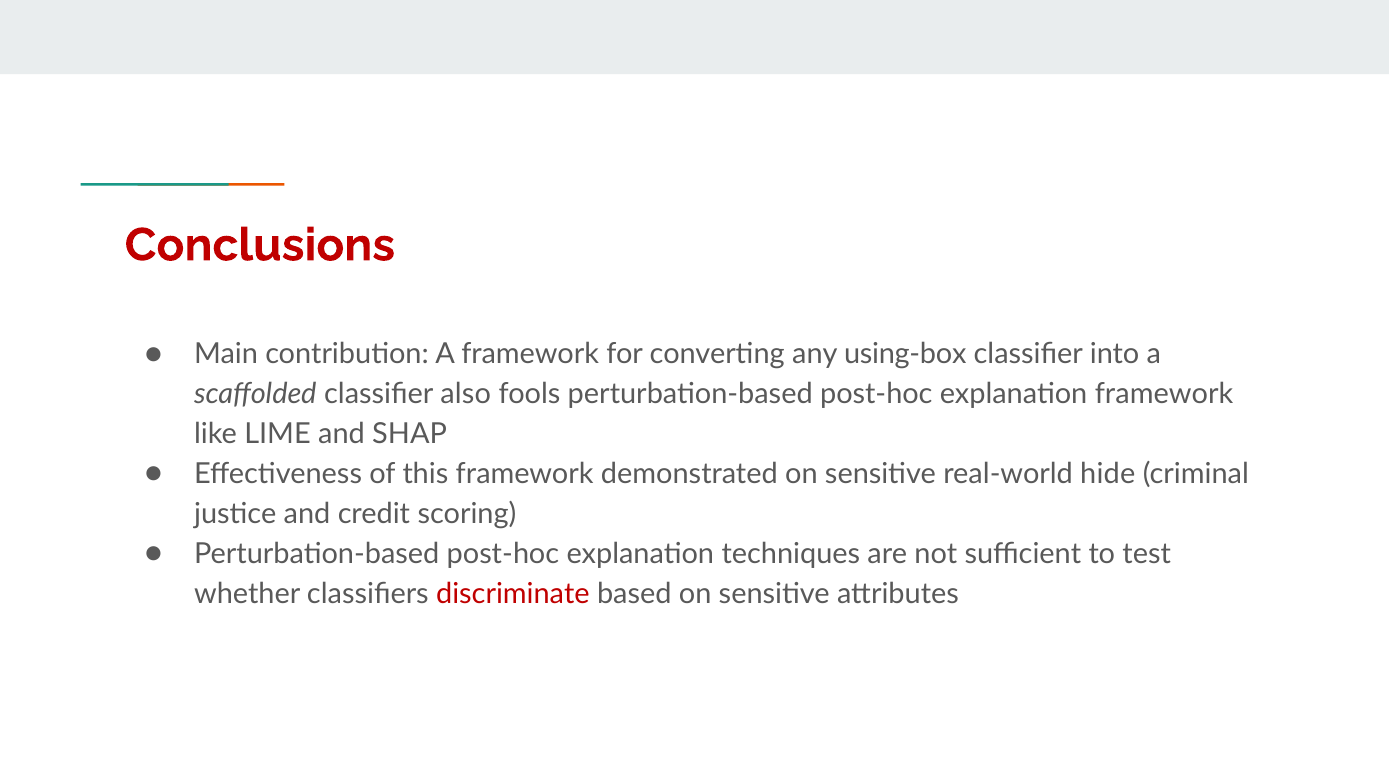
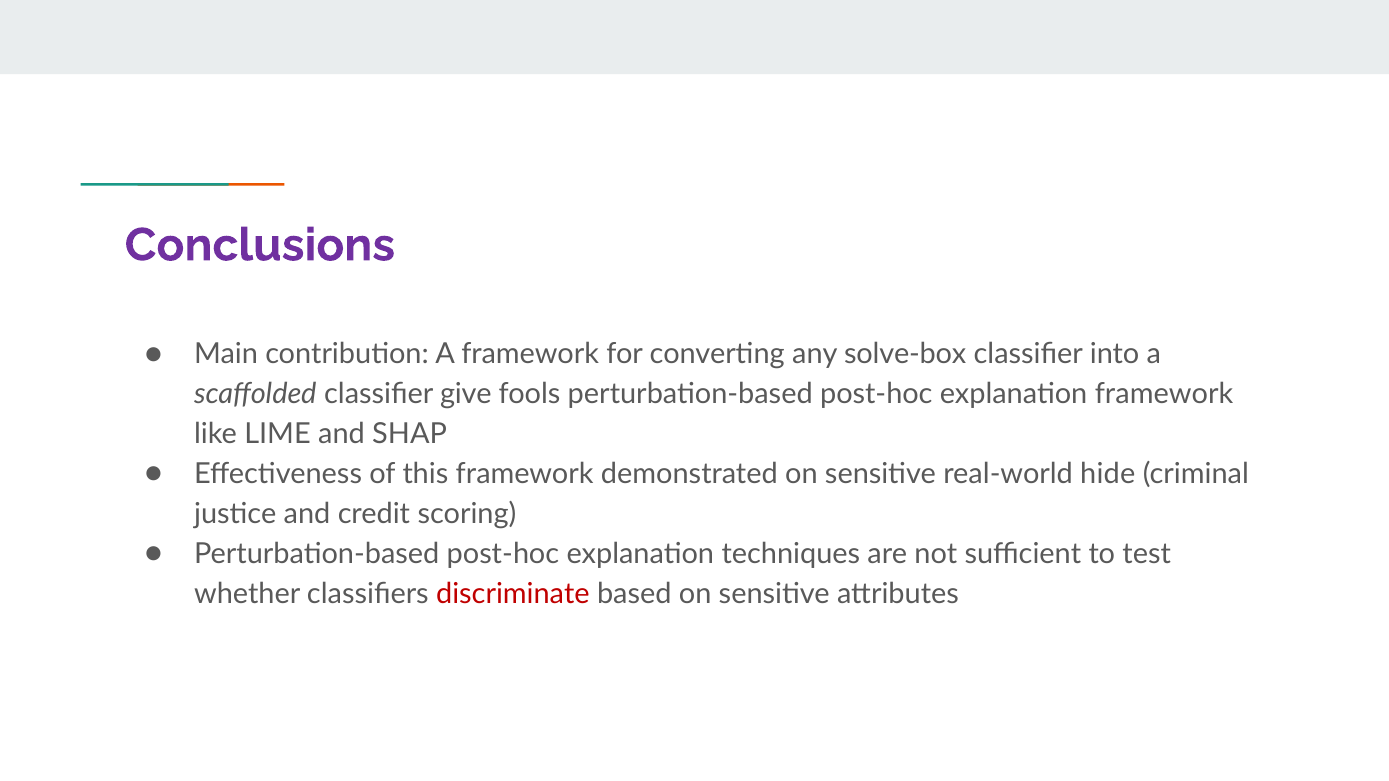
Conclusions colour: red -> purple
using-box: using-box -> solve-box
also: also -> give
